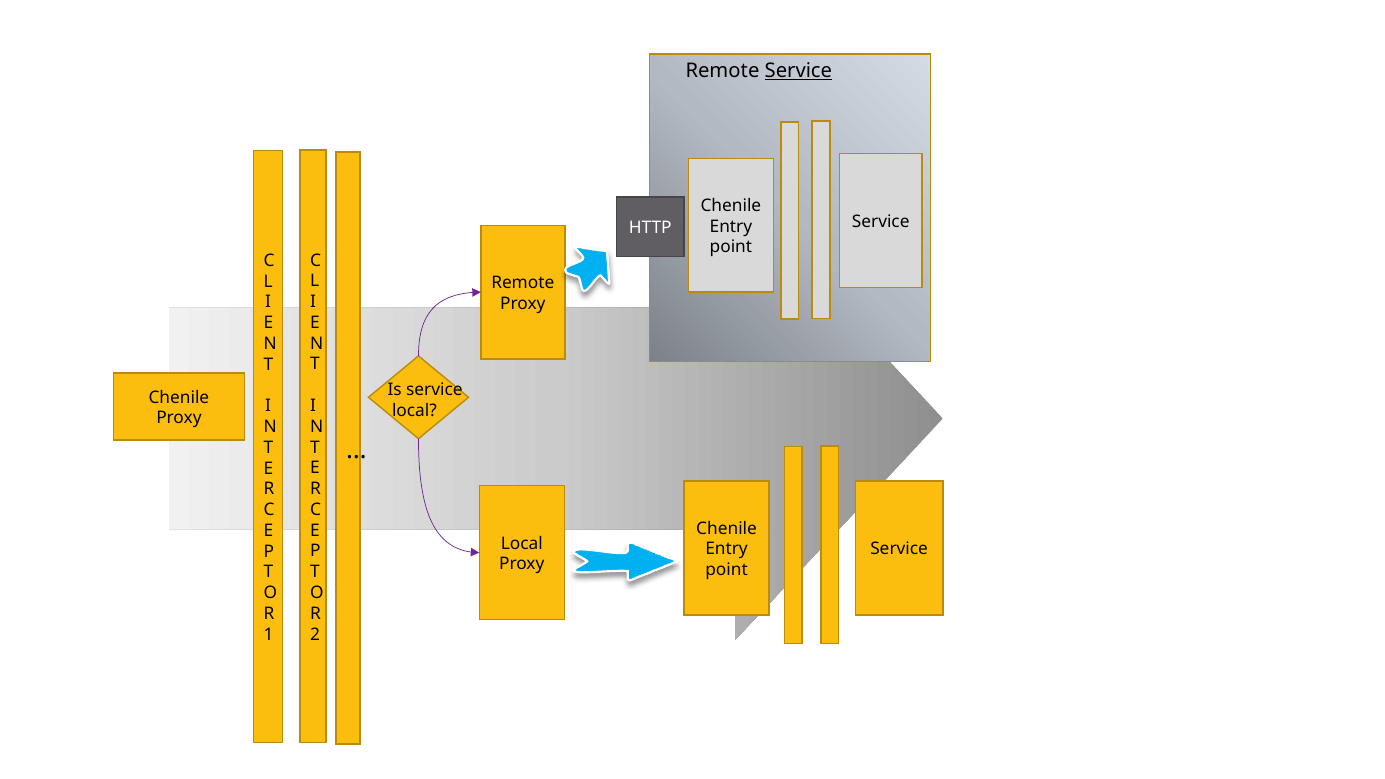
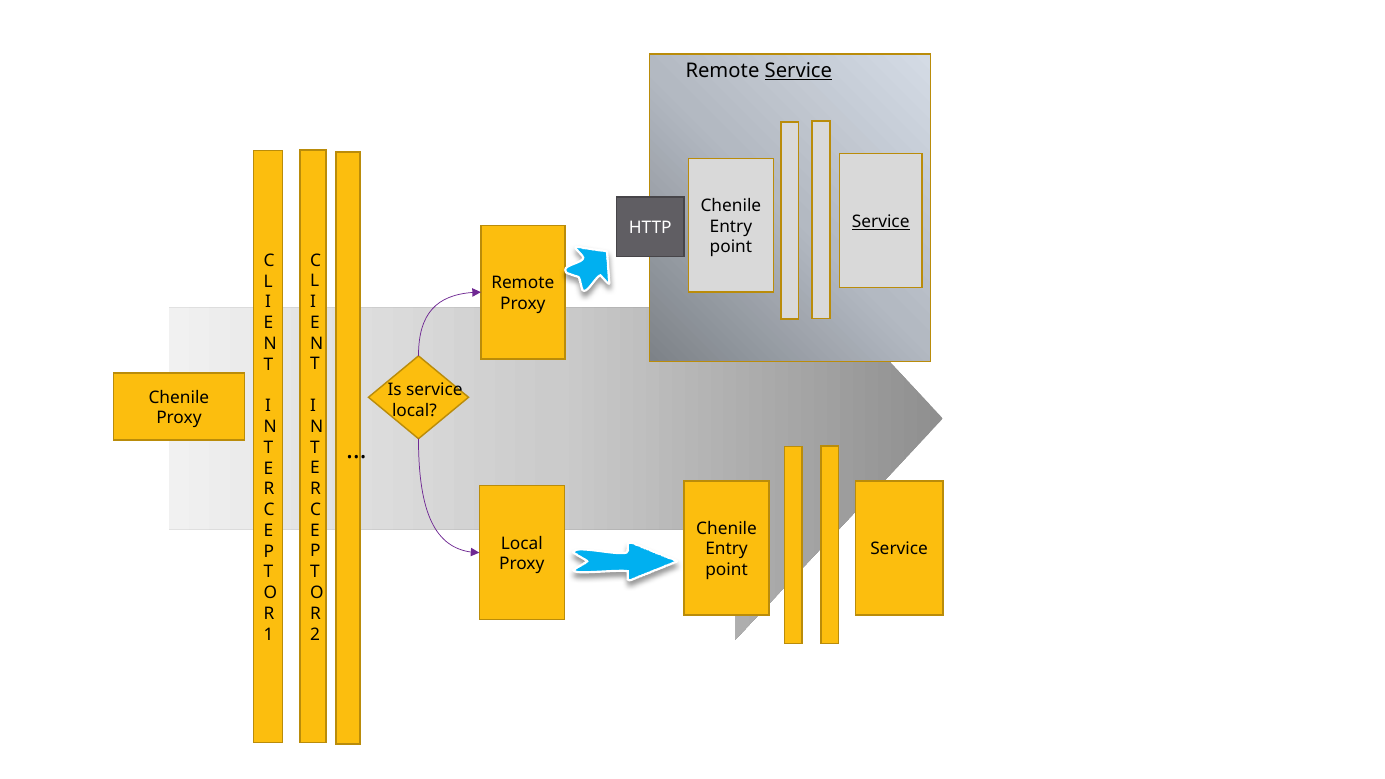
Service at (881, 222) underline: none -> present
